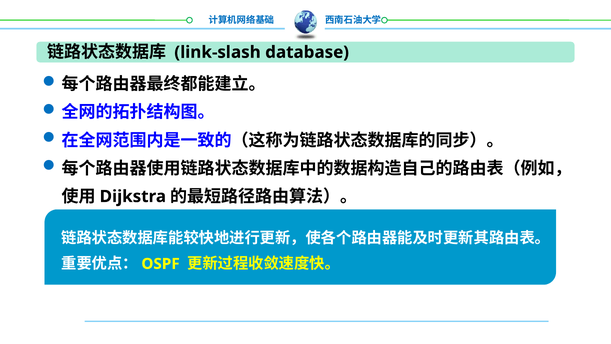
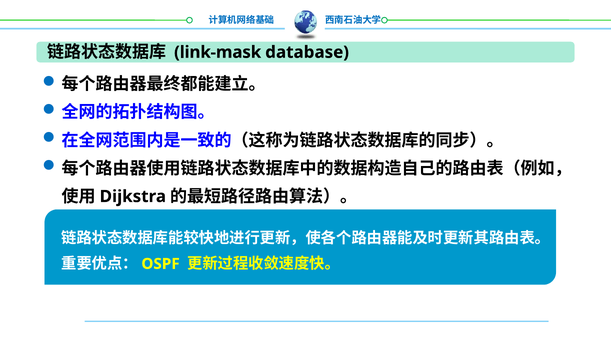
link-slash: link-slash -> link-mask
